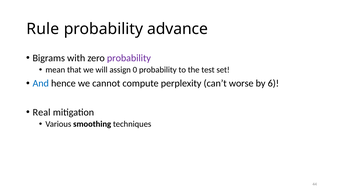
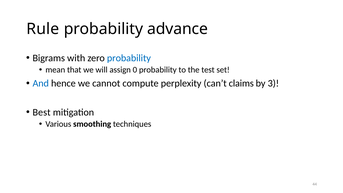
probability at (129, 58) colour: purple -> blue
worse: worse -> claims
6: 6 -> 3
Real: Real -> Best
